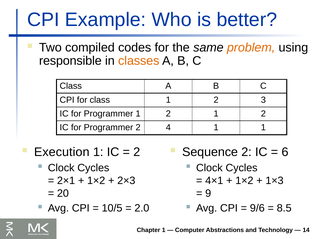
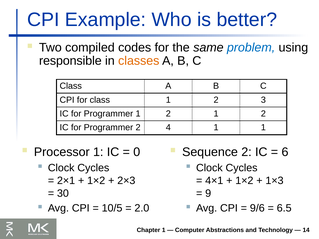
problem colour: orange -> blue
Execution: Execution -> Processor
2 at (137, 152): 2 -> 0
20: 20 -> 30
8.5: 8.5 -> 6.5
